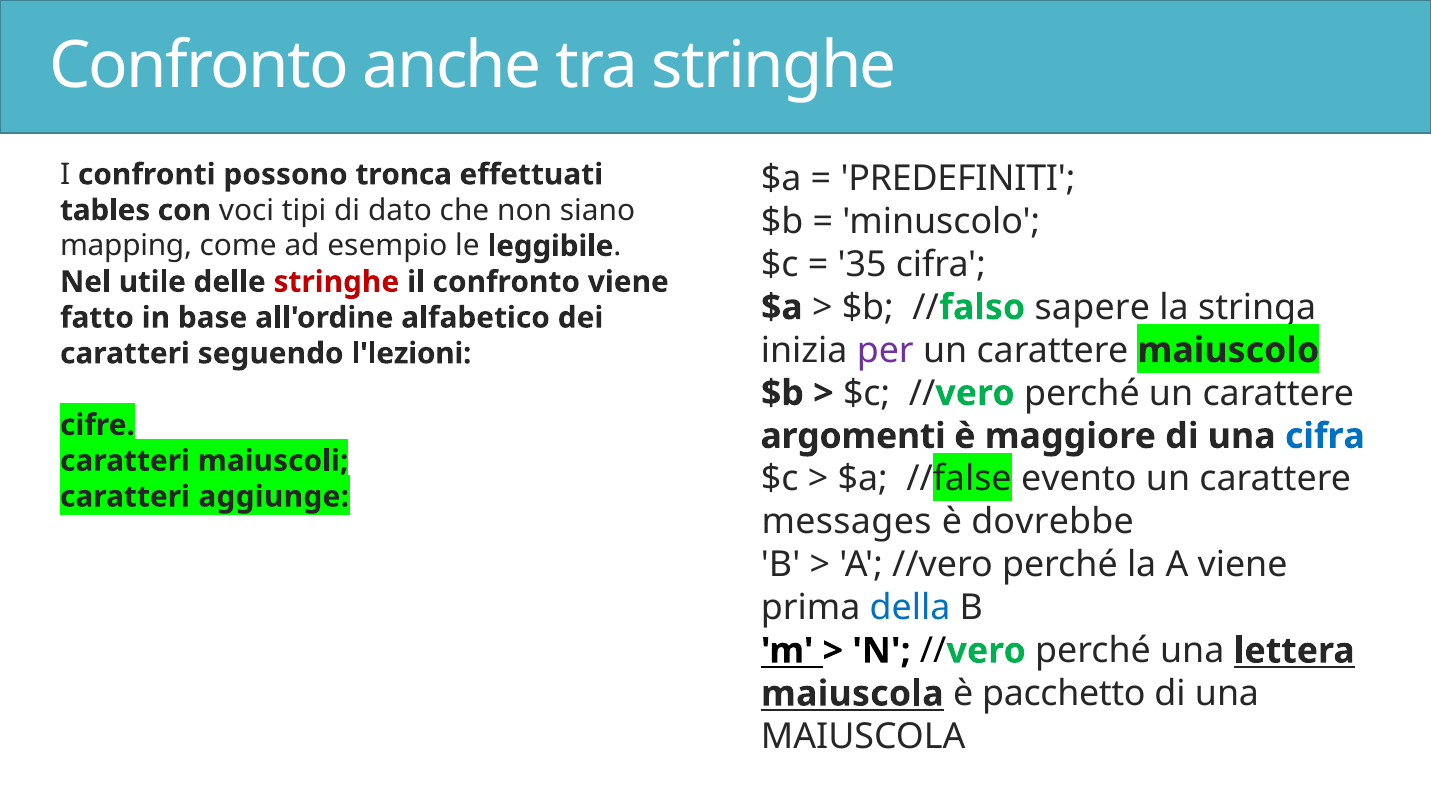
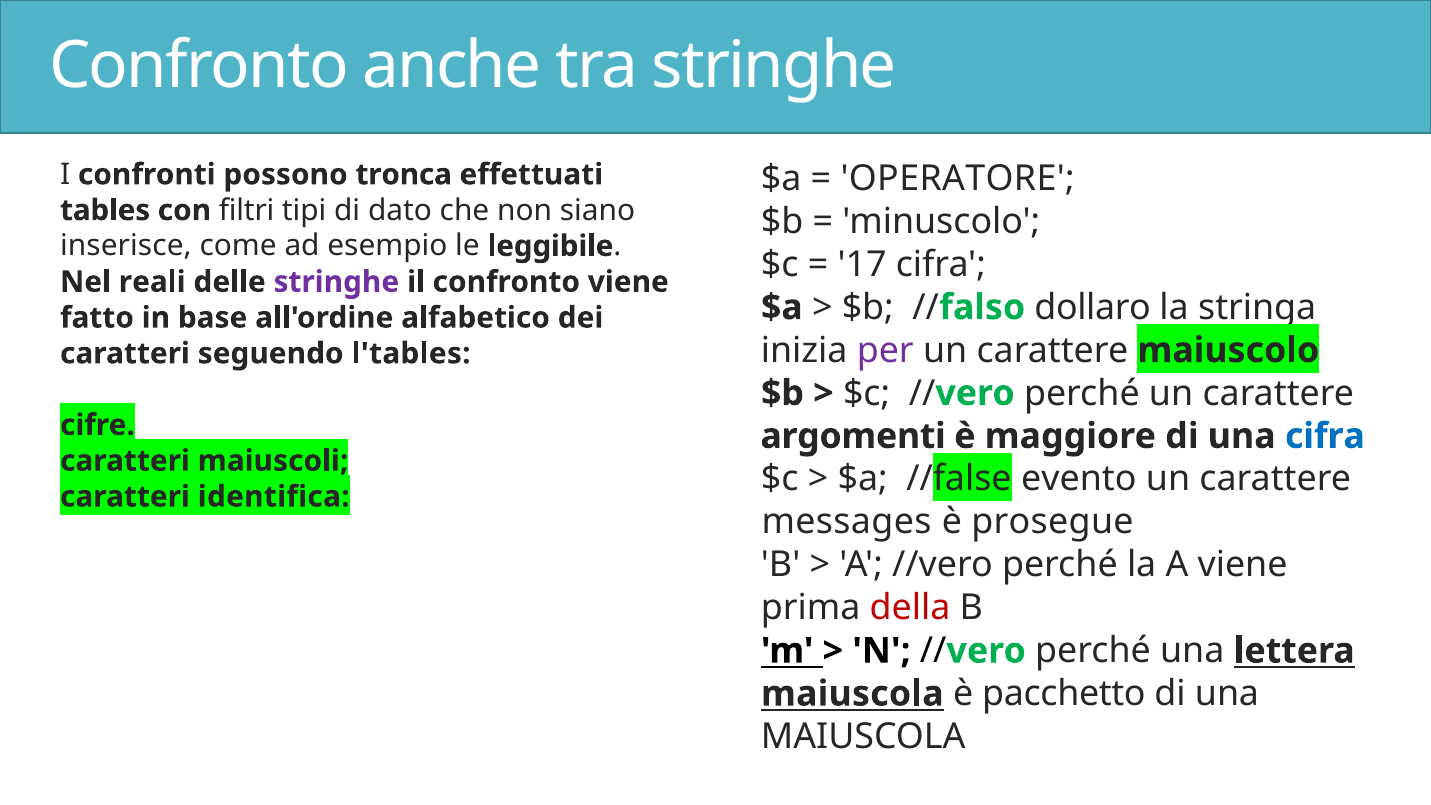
PREDEFINITI: PREDEFINITI -> OPERATORE
voci: voci -> filtri
mapping: mapping -> inserisce
35: 35 -> 17
utile: utile -> reali
stringhe at (336, 282) colour: red -> purple
sapere: sapere -> dollaro
l'lezioni: l'lezioni -> l'tables
aggiunge: aggiunge -> identifica
dovrebbe: dovrebbe -> prosegue
della colour: blue -> red
